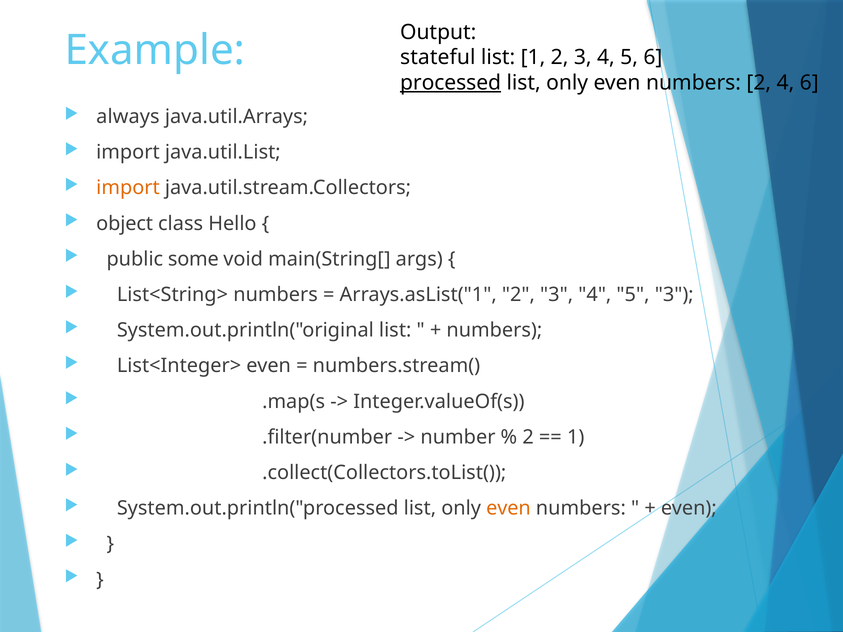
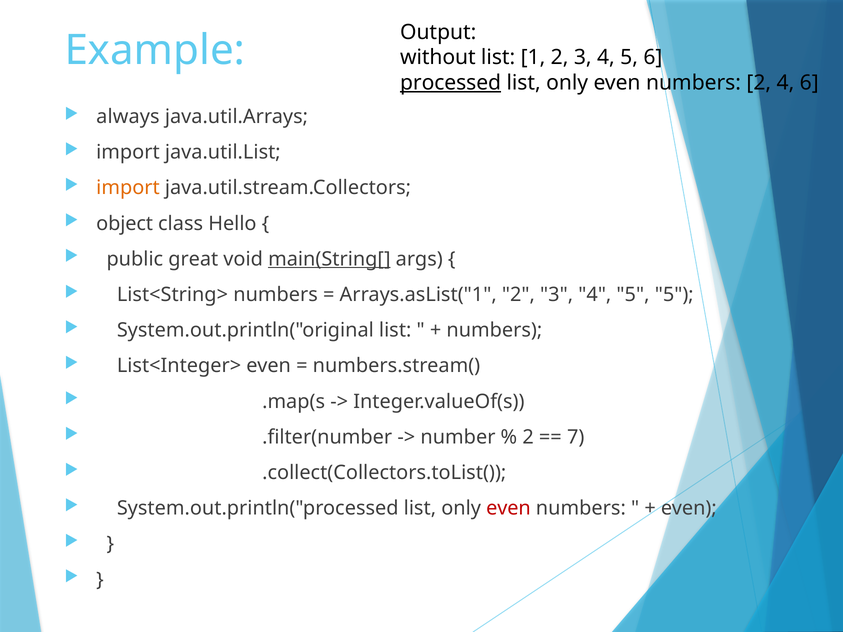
stateful: stateful -> without
some: some -> great
main(String[ underline: none -> present
5 3: 3 -> 5
1 at (576, 437): 1 -> 7
even at (508, 508) colour: orange -> red
